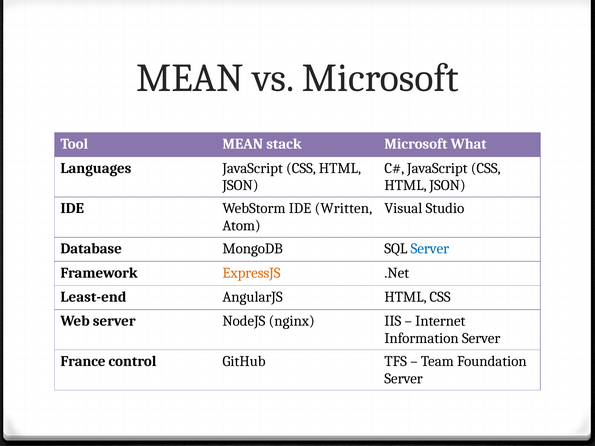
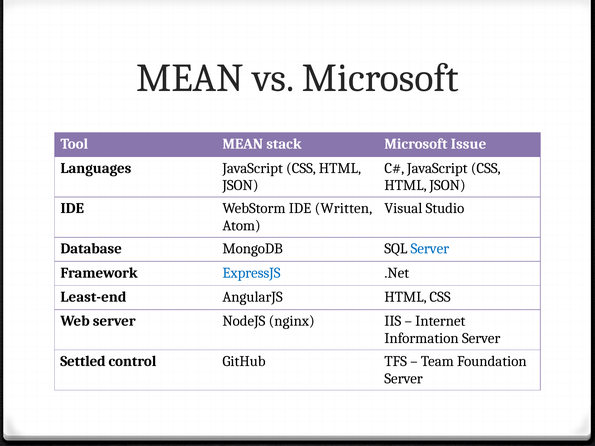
What: What -> Issue
ExpressJS colour: orange -> blue
France: France -> Settled
